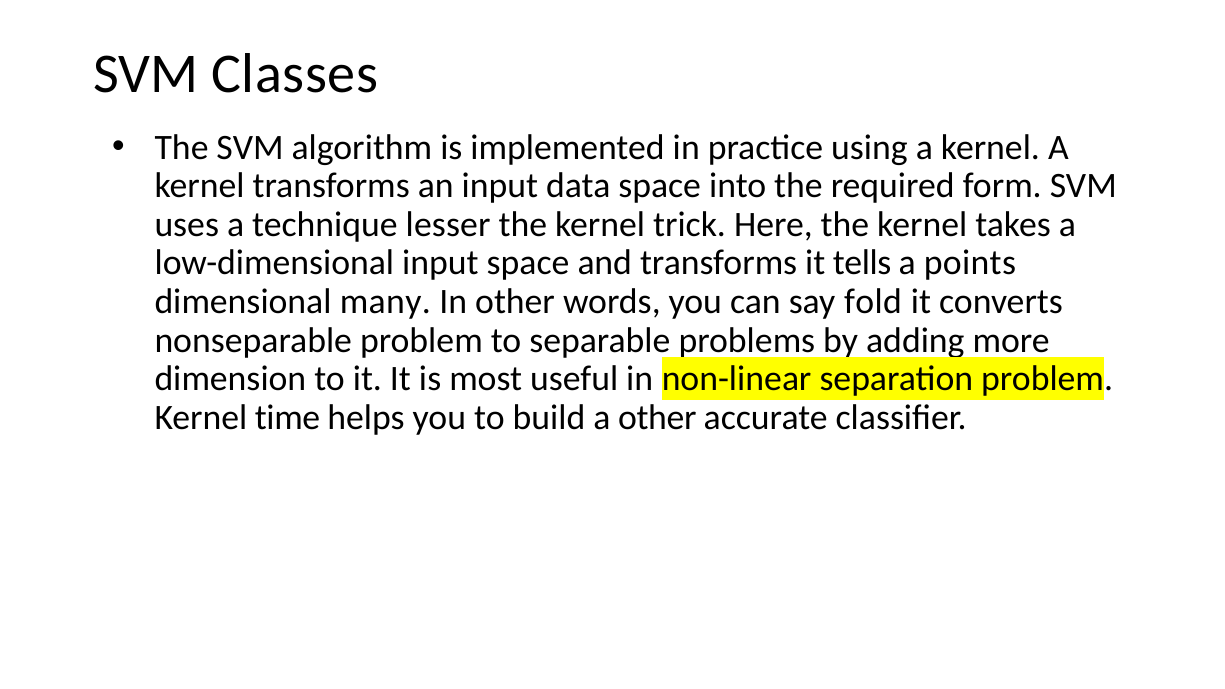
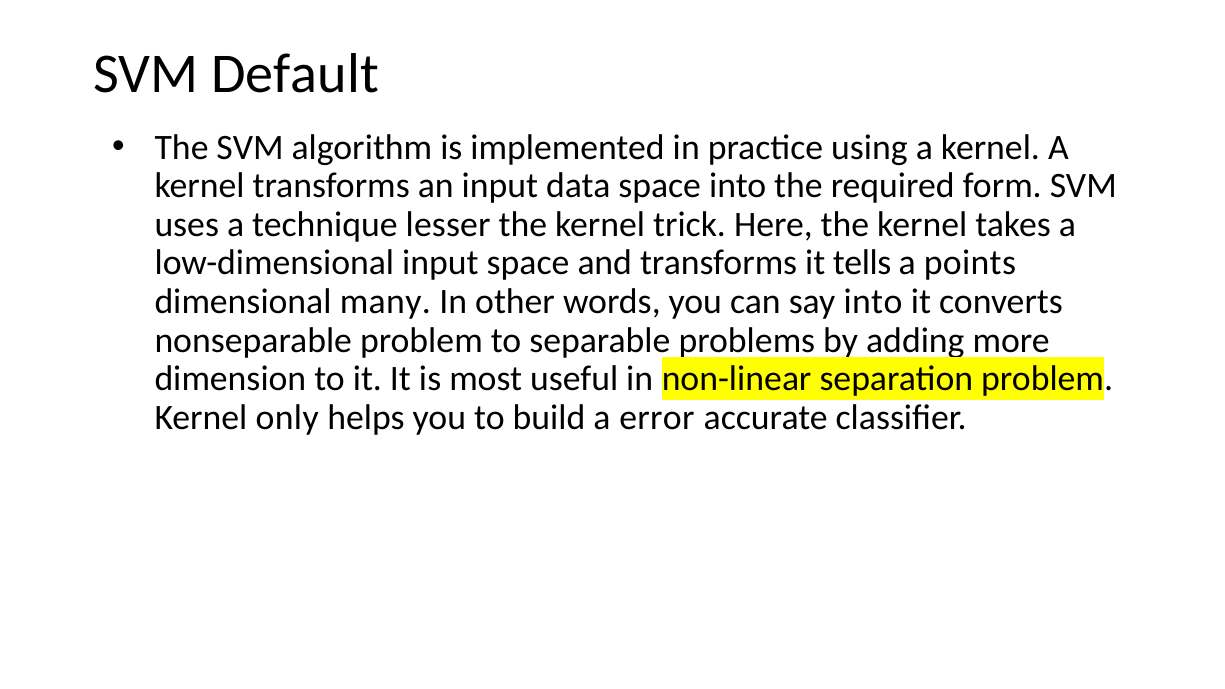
Classes: Classes -> Default
say fold: fold -> into
time: time -> only
a other: other -> error
